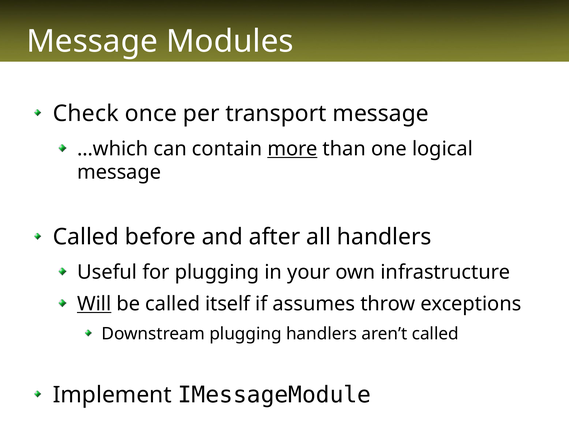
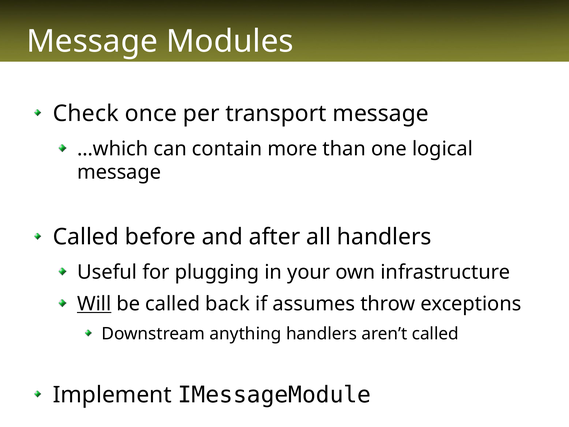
more underline: present -> none
itself: itself -> back
Downstream plugging: plugging -> anything
